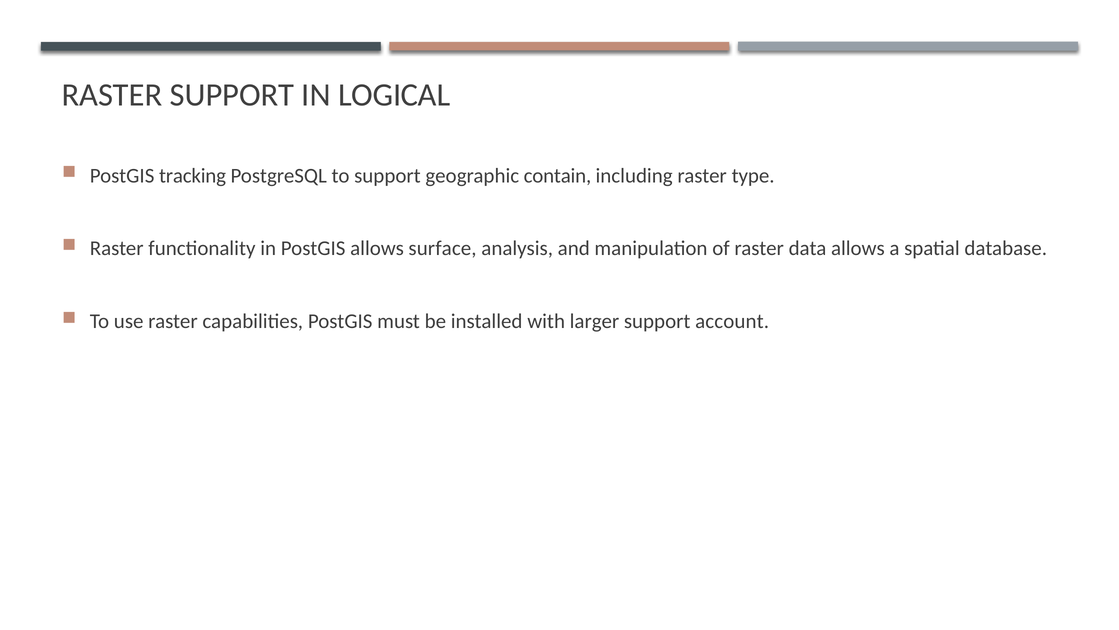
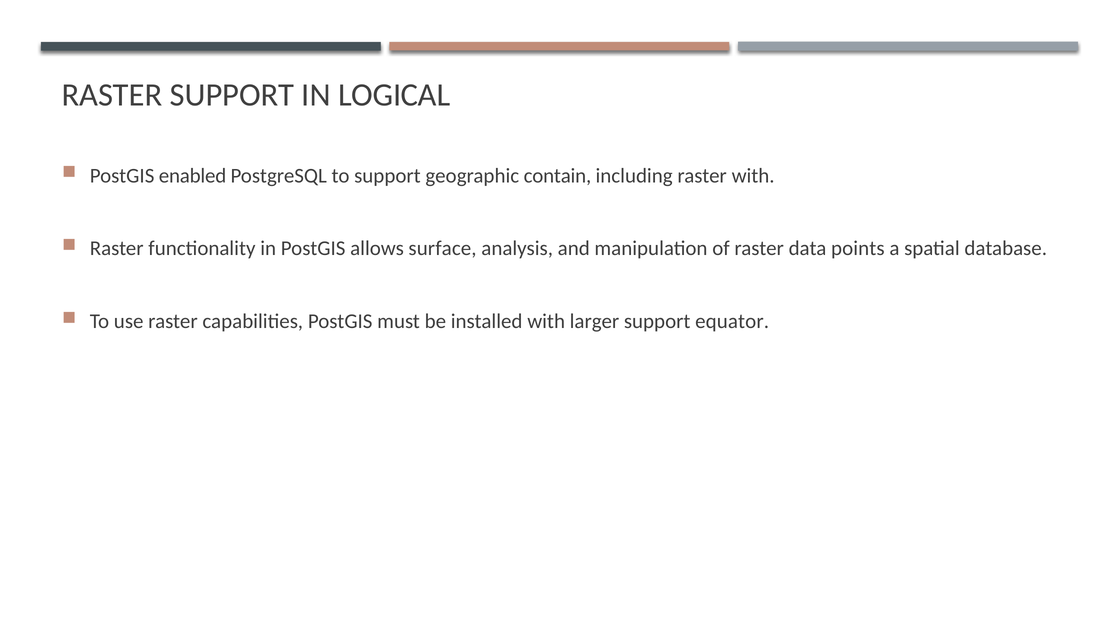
tracking: tracking -> enabled
raster type: type -> with
data allows: allows -> points
account: account -> equator
